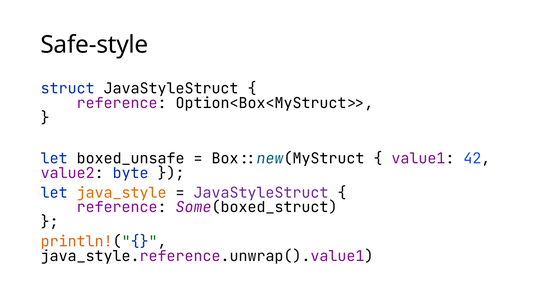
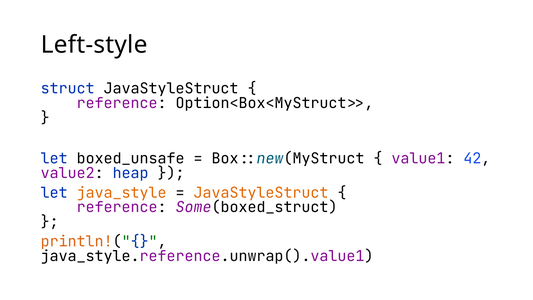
Safe-style: Safe-style -> Left-style
byte: byte -> heap
JavaStyleStruct at (261, 193) colour: purple -> orange
